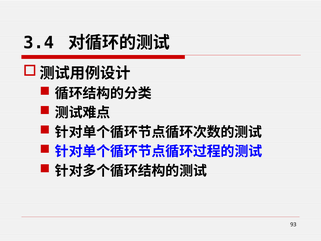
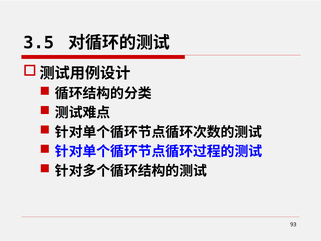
3.4: 3.4 -> 3.5
